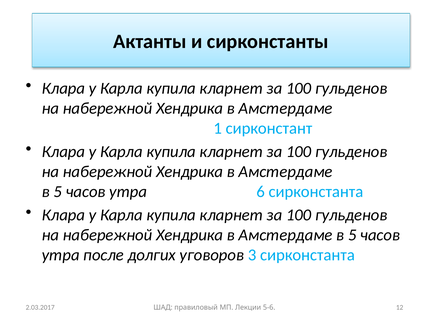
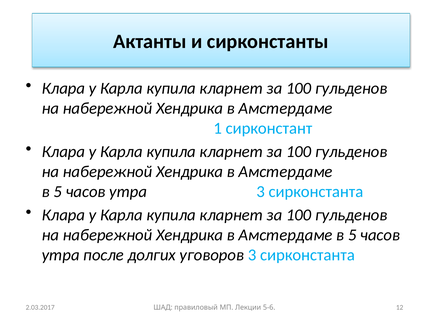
утра 6: 6 -> 3
